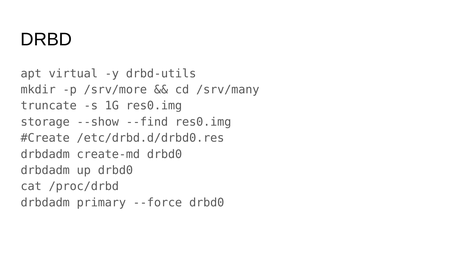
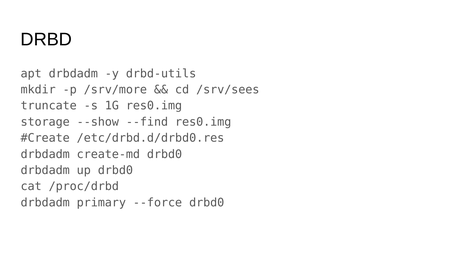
apt virtual: virtual -> drbdadm
/srv/many: /srv/many -> /srv/sees
